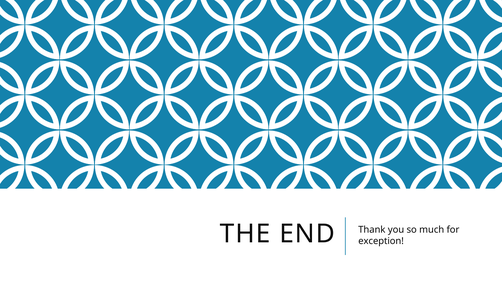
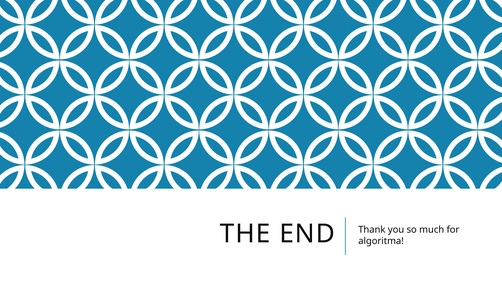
exception: exception -> algoritma
